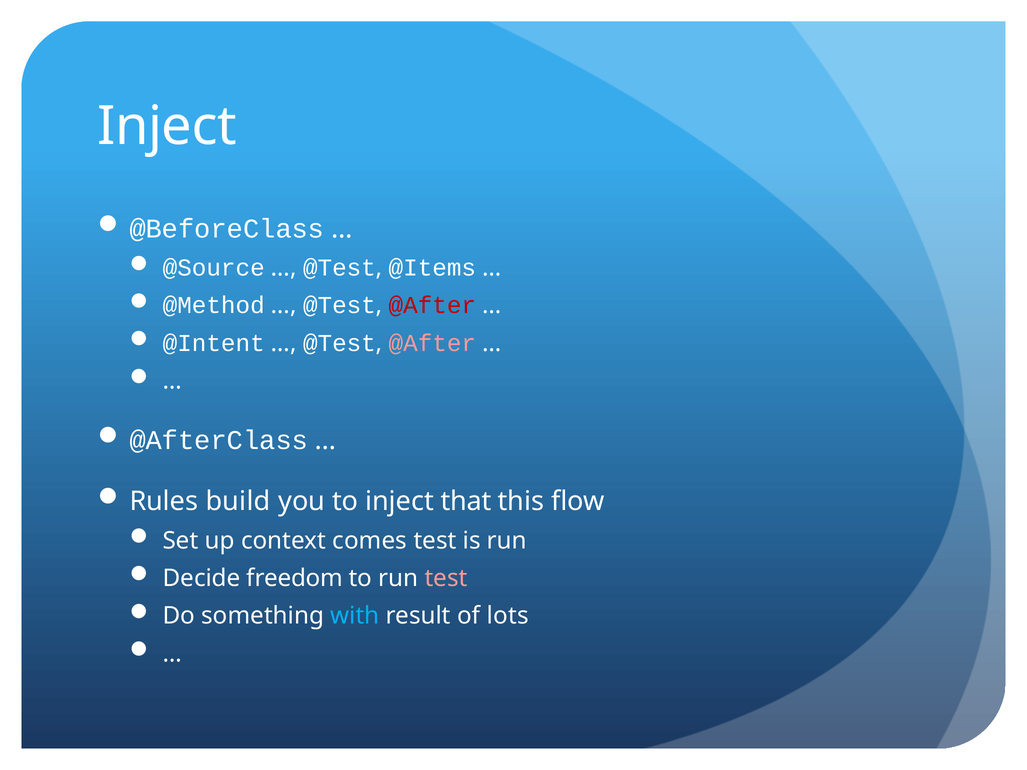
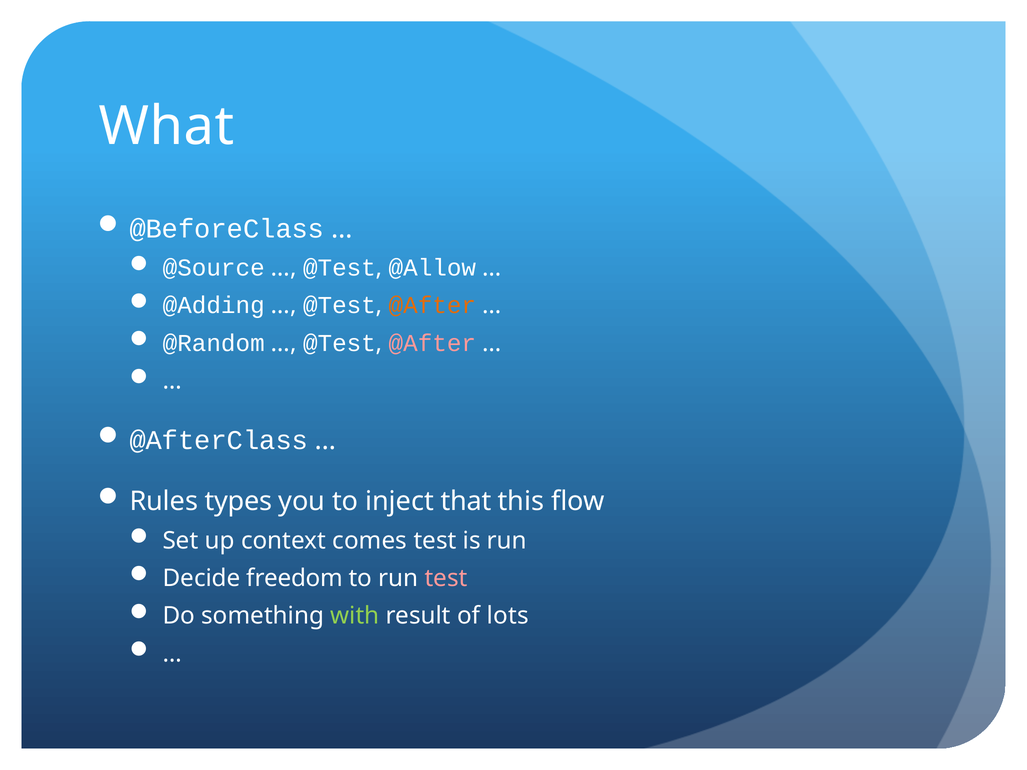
Inject at (167, 126): Inject -> What
@Items: @Items -> @Allow
@Method: @Method -> @Adding
@After at (432, 306) colour: red -> orange
@Intent: @Intent -> @Random
build: build -> types
with colour: light blue -> light green
